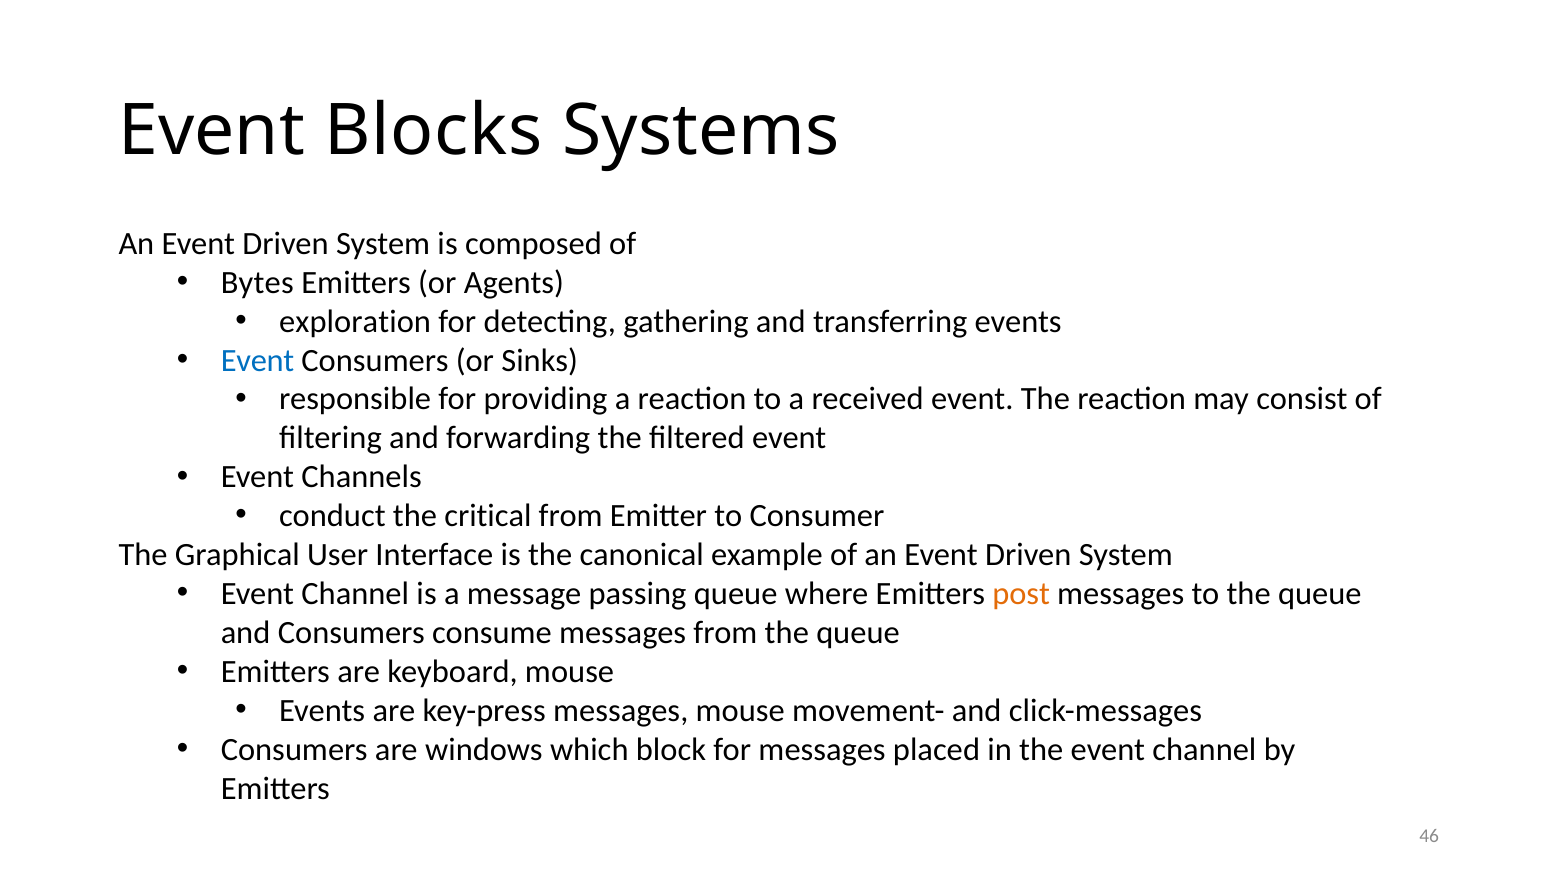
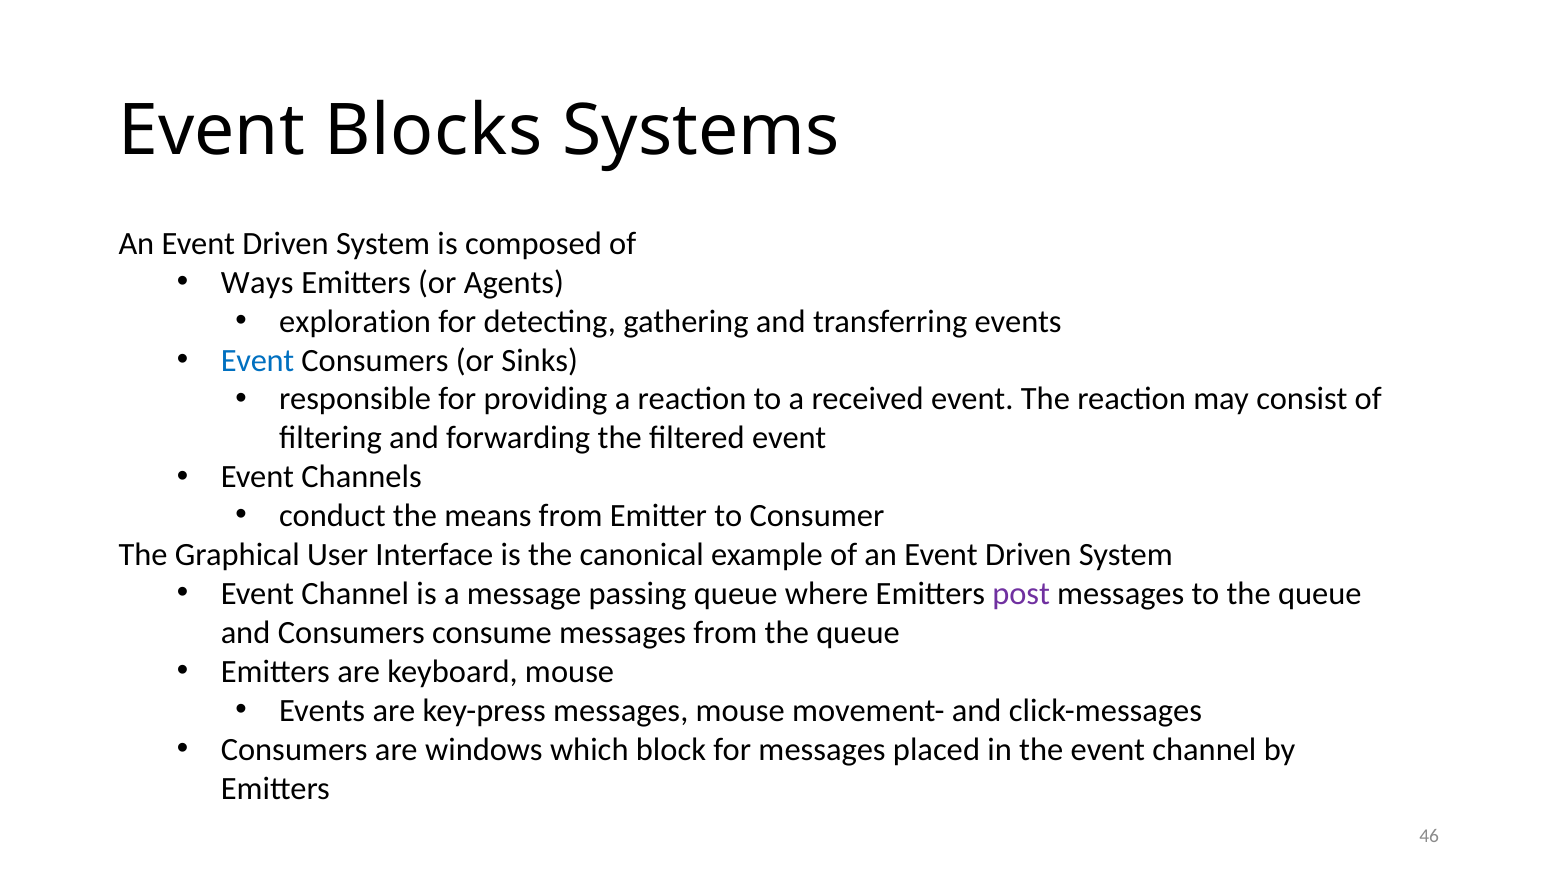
Bytes: Bytes -> Ways
critical: critical -> means
post colour: orange -> purple
